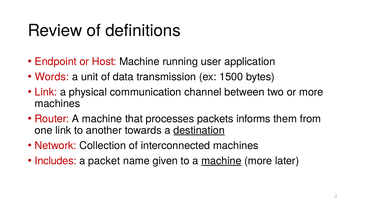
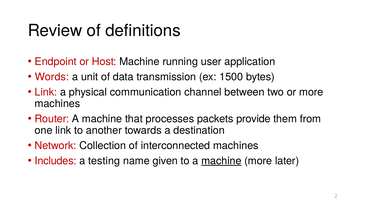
informs: informs -> provide
destination underline: present -> none
packet: packet -> testing
